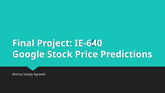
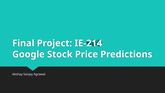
IE-640: IE-640 -> IE-214
